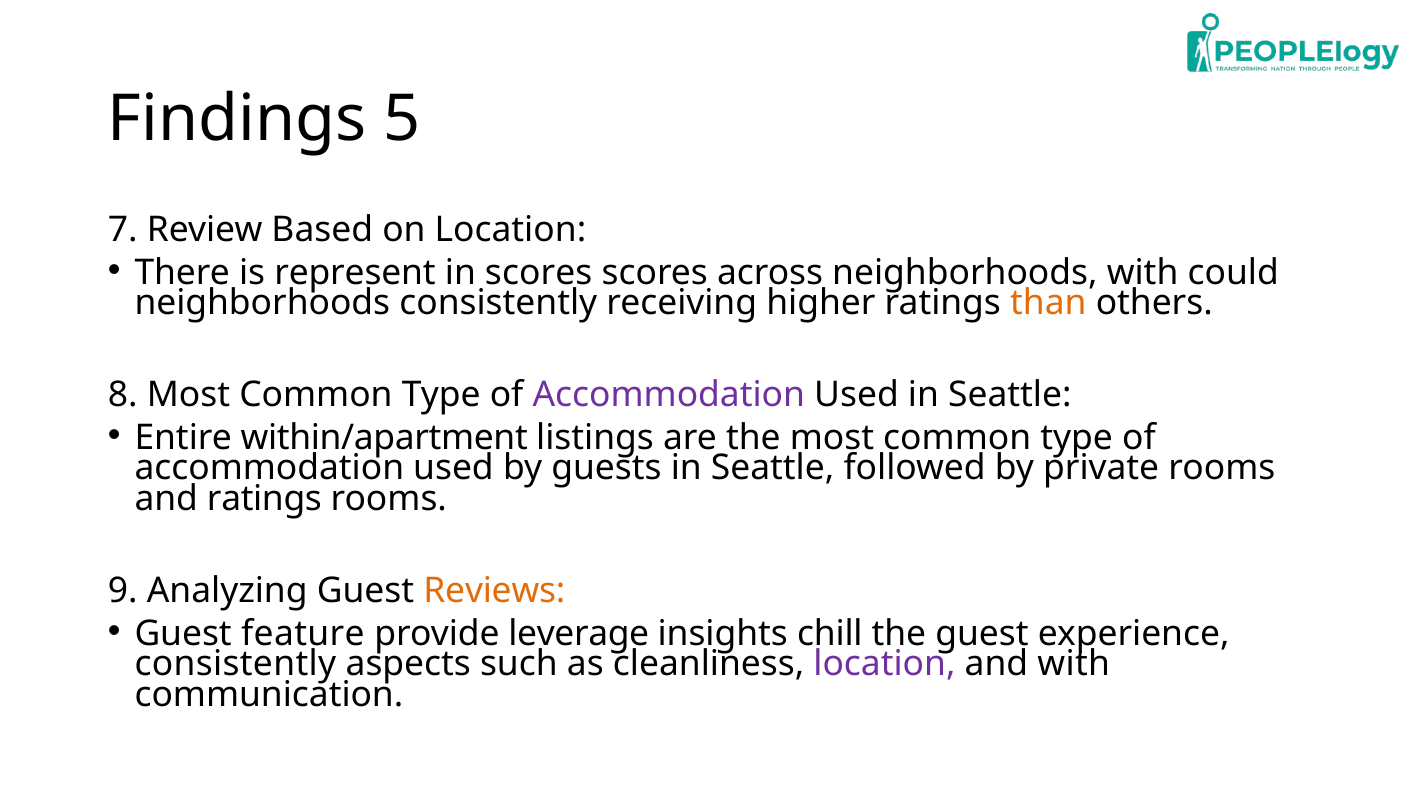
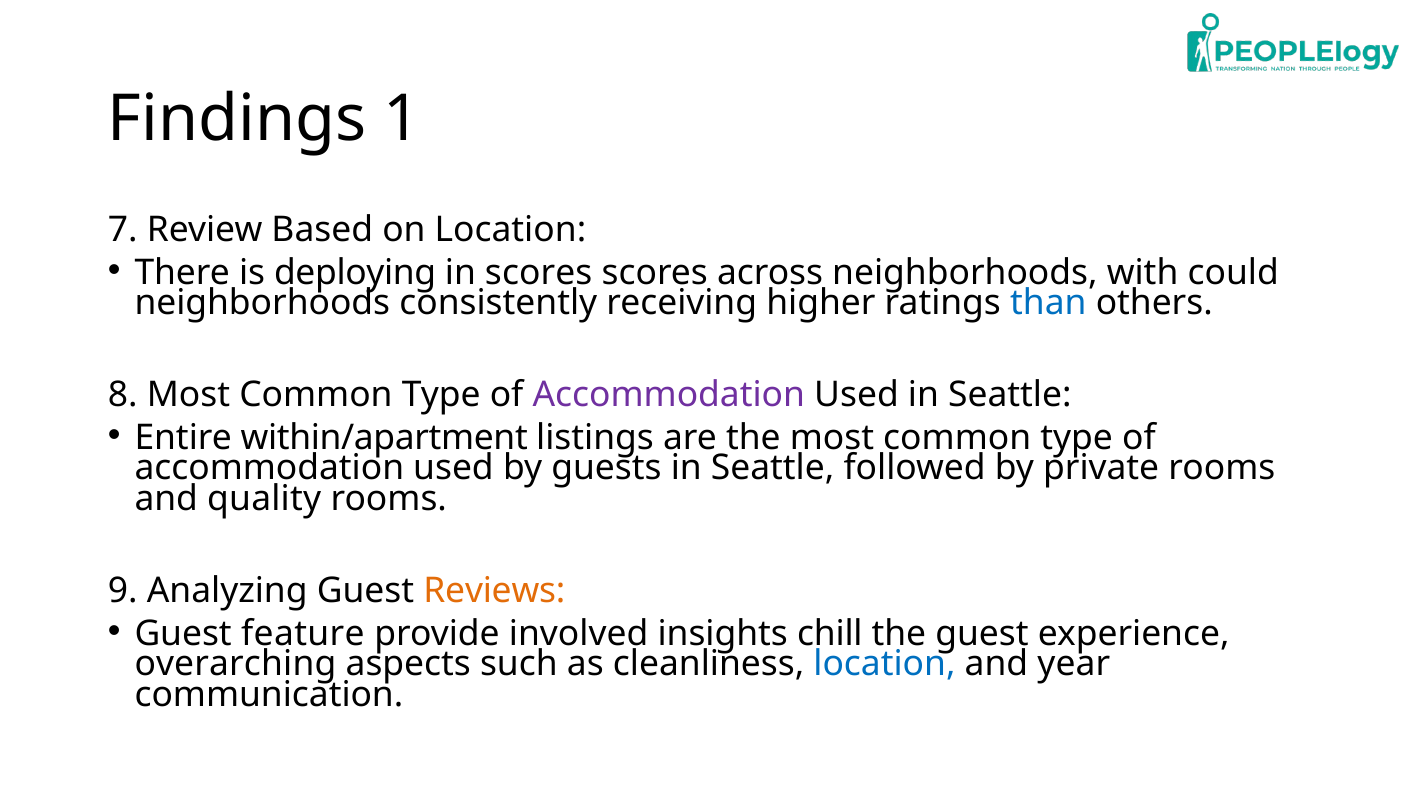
5: 5 -> 1
represent: represent -> deploying
than colour: orange -> blue
and ratings: ratings -> quality
leverage: leverage -> involved
consistently at (235, 665): consistently -> overarching
location at (884, 665) colour: purple -> blue
and with: with -> year
